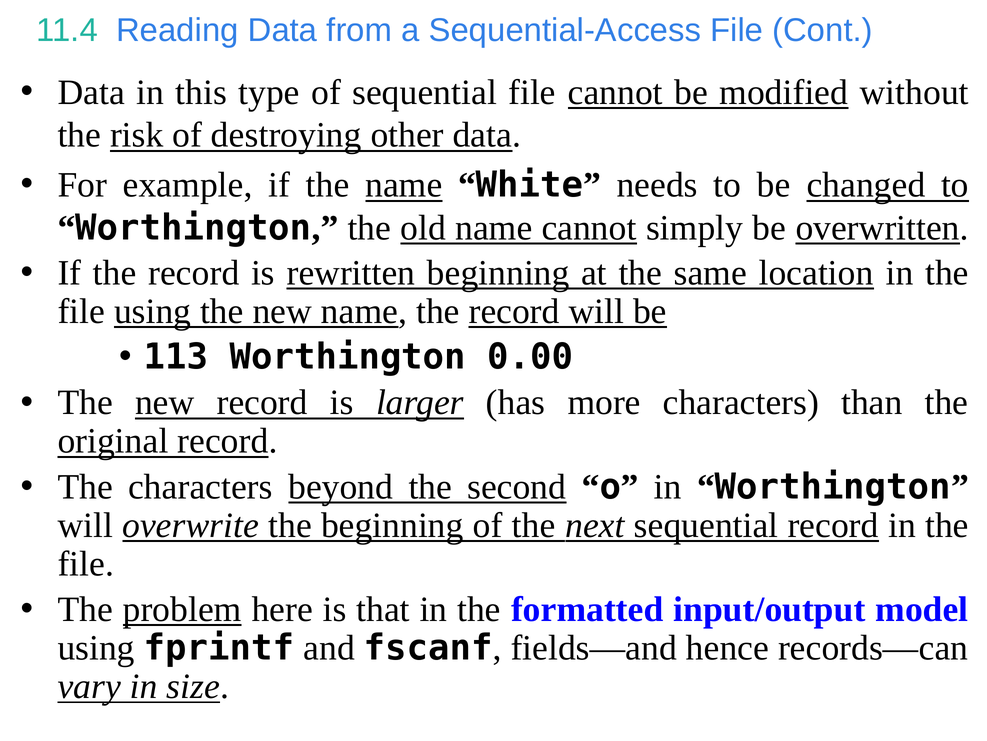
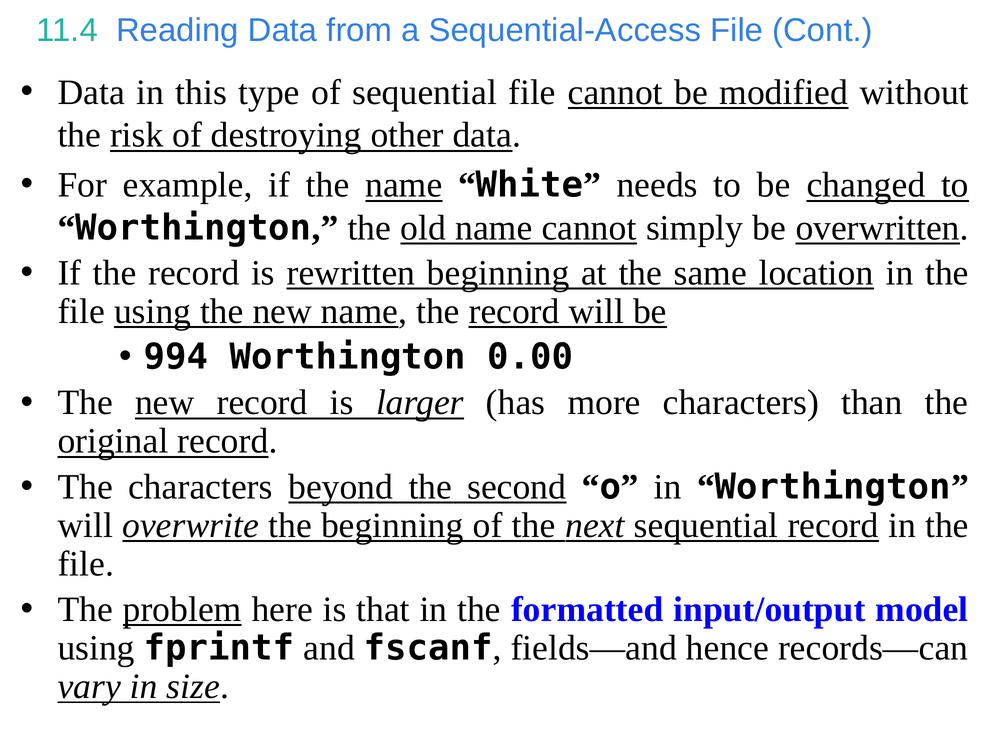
113: 113 -> 994
